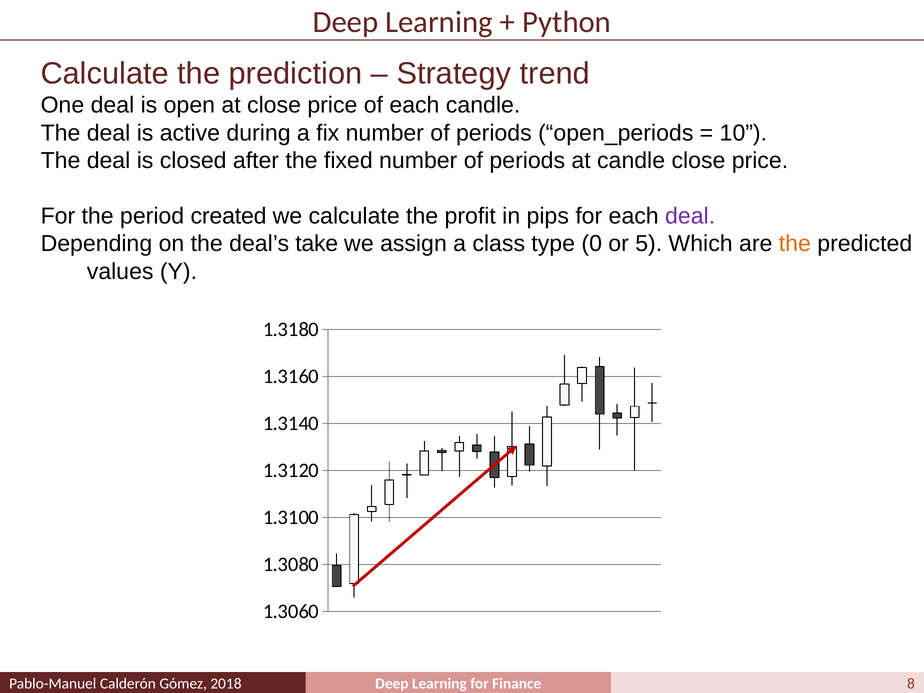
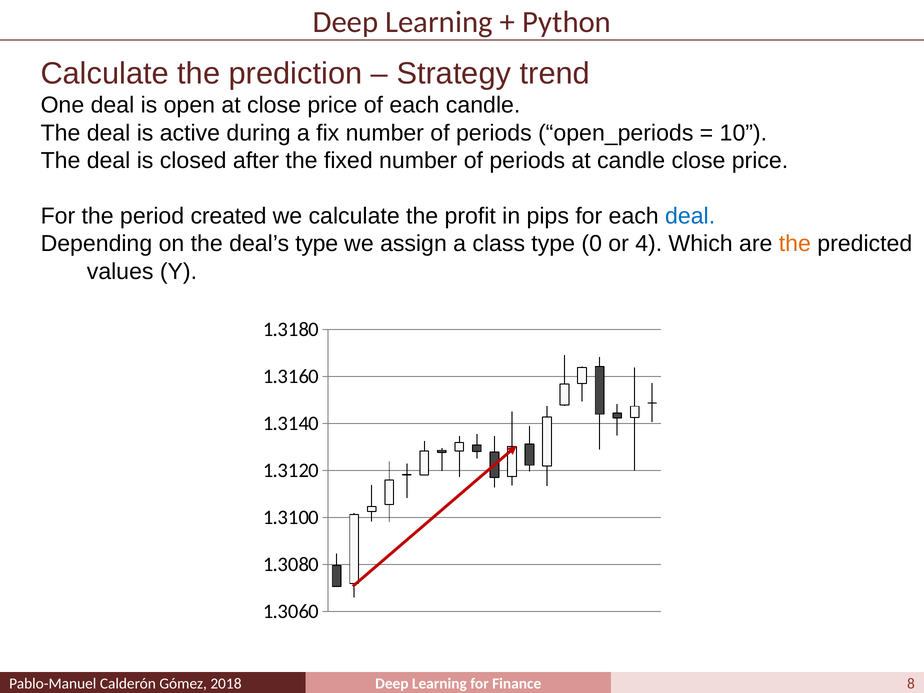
deal at (690, 216) colour: purple -> blue
deal’s take: take -> type
5: 5 -> 4
